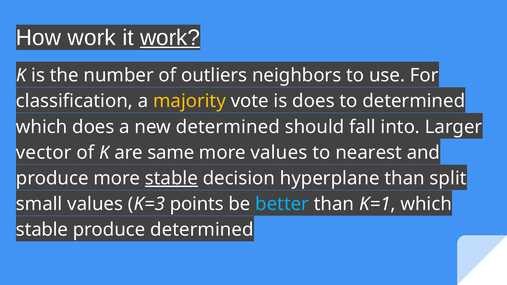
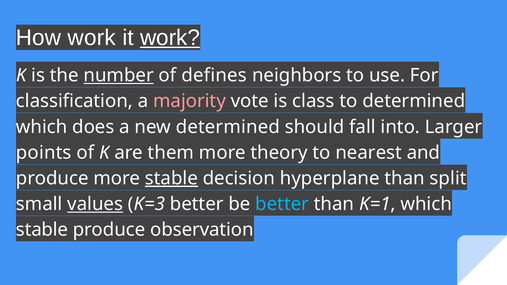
number underline: none -> present
outliers: outliers -> defines
majority colour: yellow -> pink
is does: does -> class
vector: vector -> points
same: same -> them
more values: values -> theory
values at (95, 204) underline: none -> present
K=3 points: points -> better
produce determined: determined -> observation
